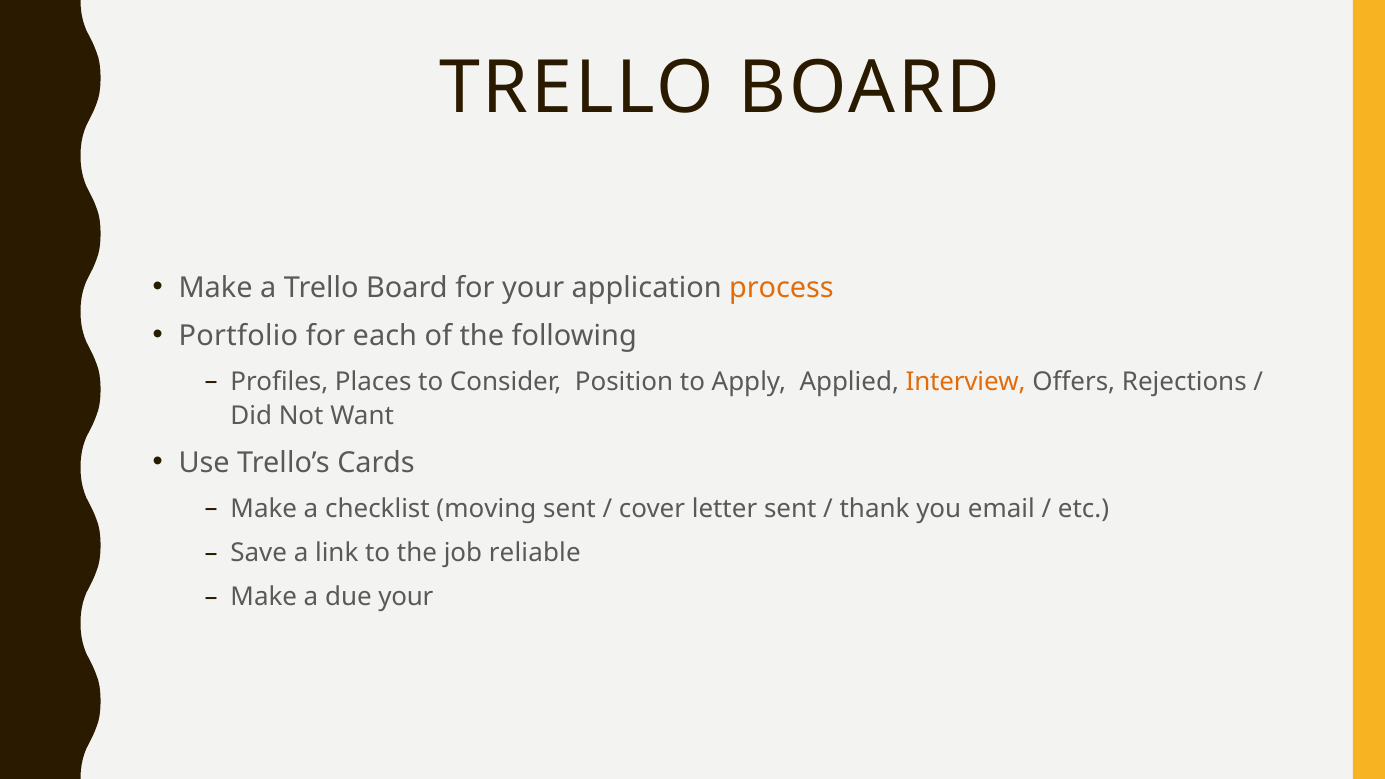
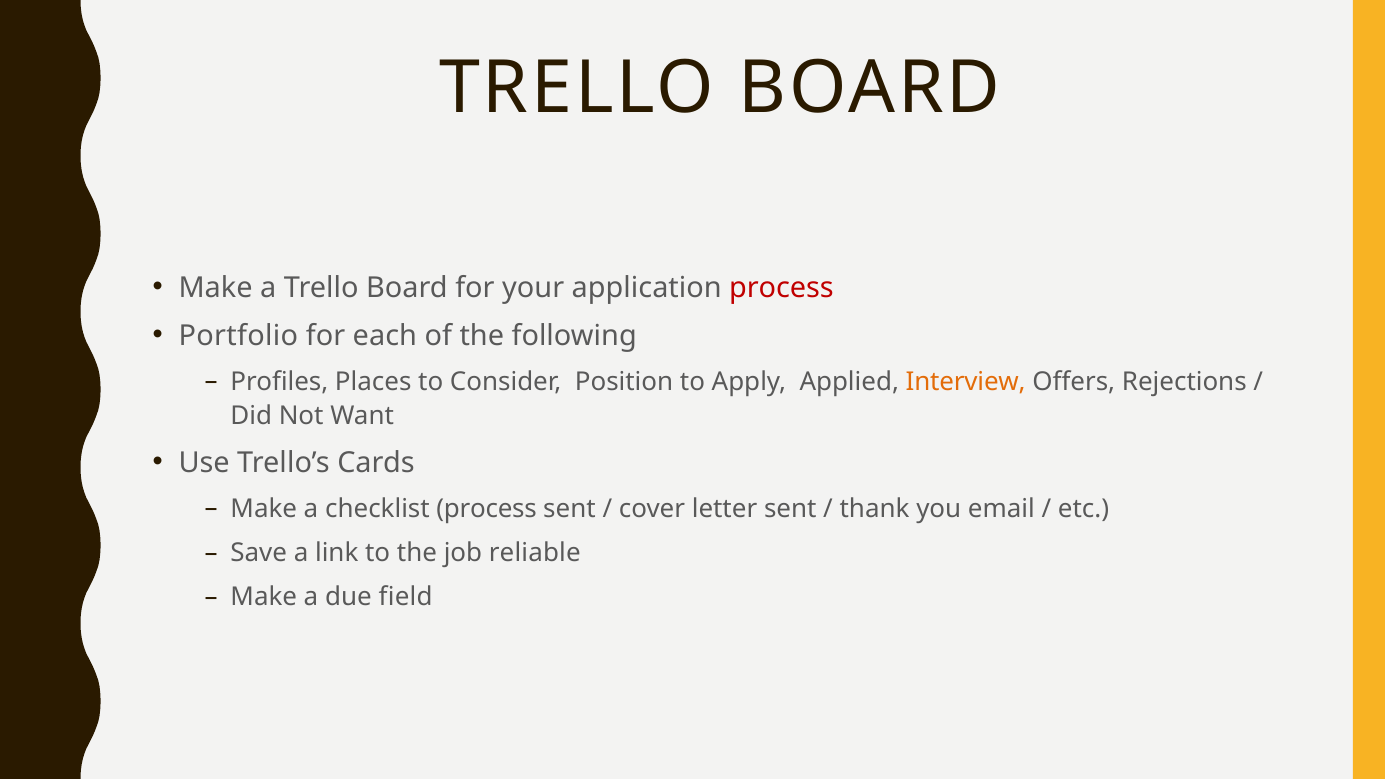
process at (781, 288) colour: orange -> red
checklist moving: moving -> process
due your: your -> field
